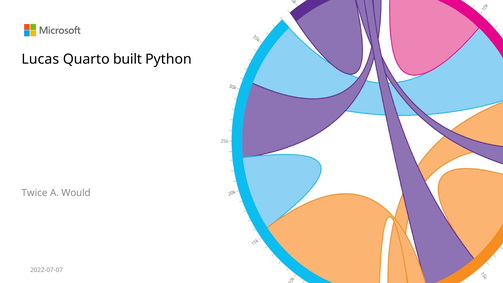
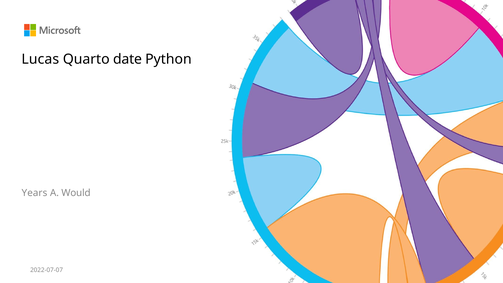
built: built -> date
Twice: Twice -> Years
